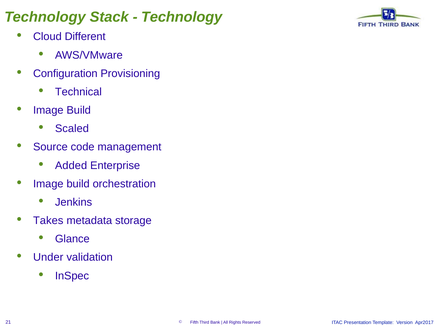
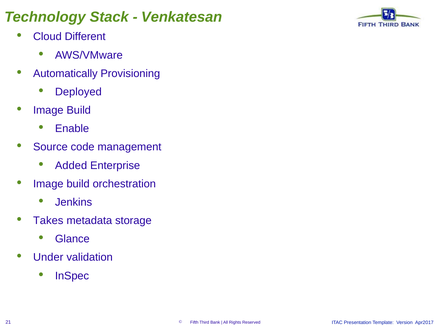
Technology at (182, 17): Technology -> Venkatesan
Configuration: Configuration -> Automatically
Technical: Technical -> Deployed
Scaled: Scaled -> Enable
